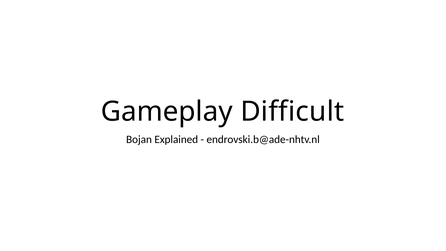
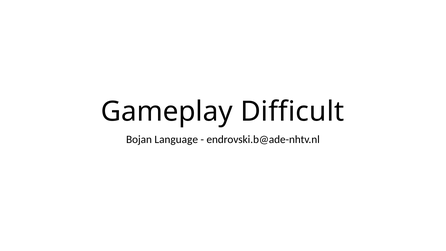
Explained: Explained -> Language
